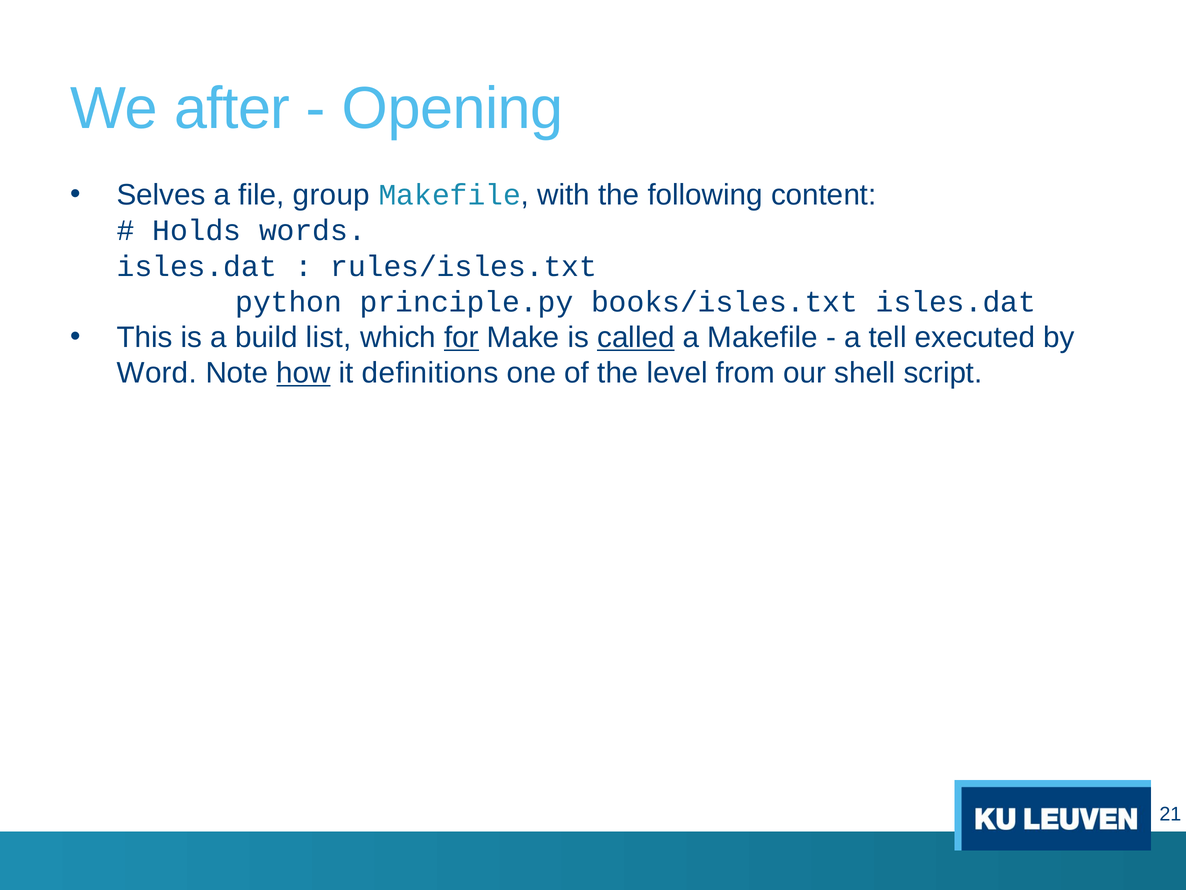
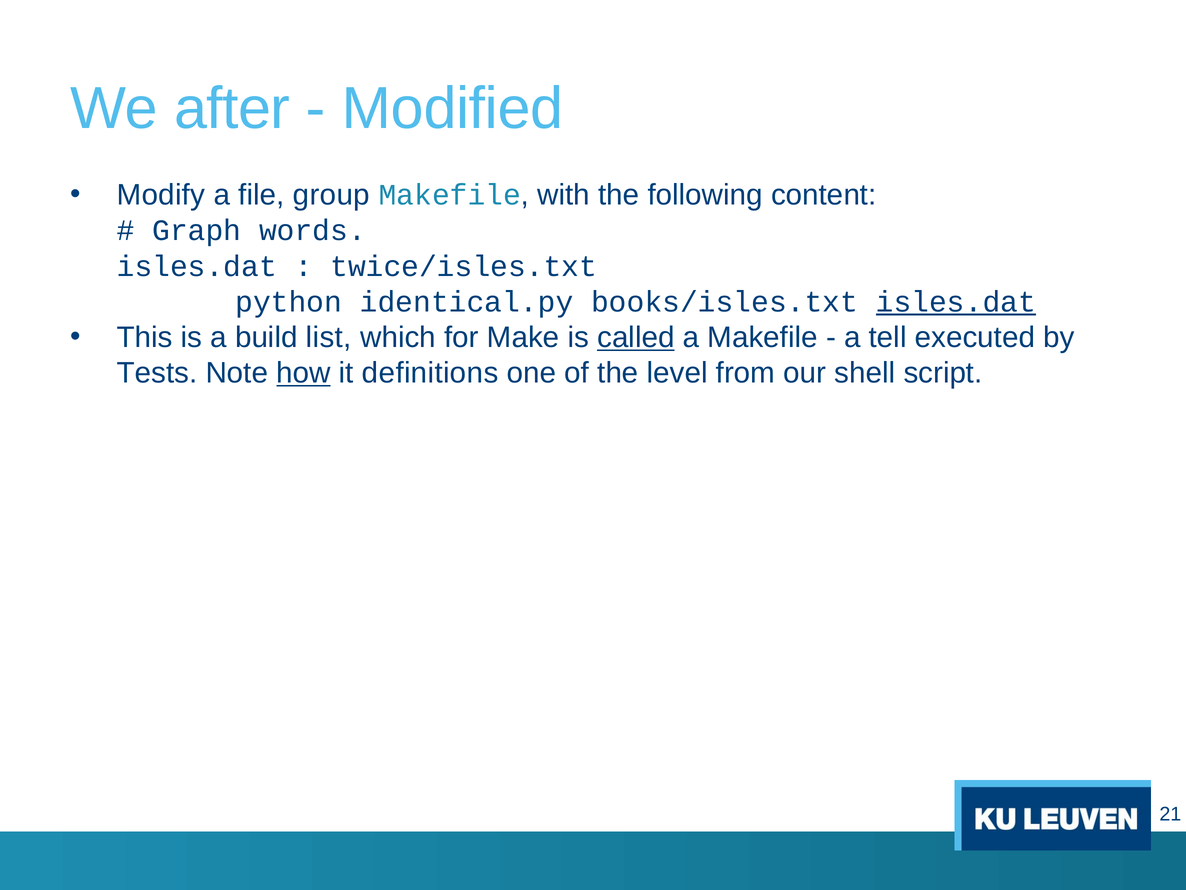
Opening: Opening -> Modified
Selves: Selves -> Modify
Holds: Holds -> Graph
rules/isles.txt: rules/isles.txt -> twice/isles.txt
principle.py: principle.py -> identical.py
isles.dat at (956, 302) underline: none -> present
for underline: present -> none
Word: Word -> Tests
